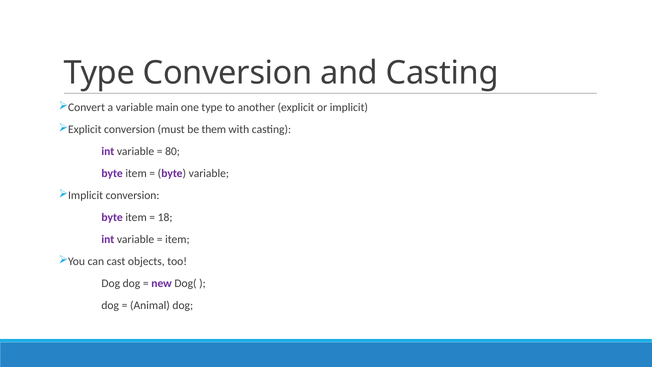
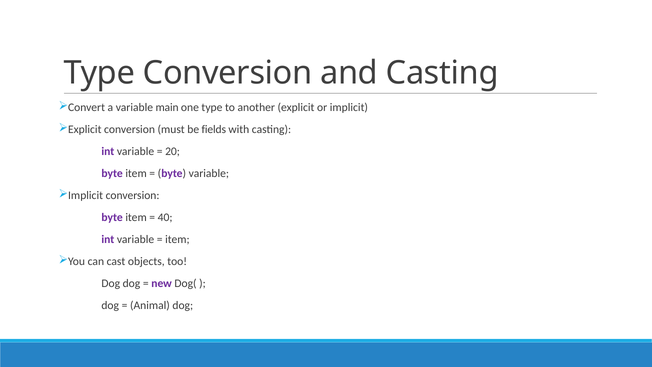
them: them -> fields
80: 80 -> 20
18: 18 -> 40
